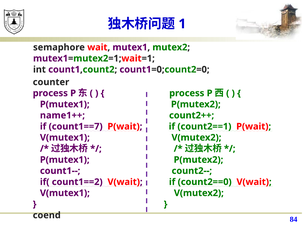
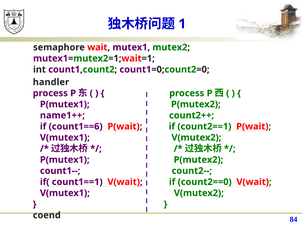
counter: counter -> handler
count1==7: count1==7 -> count1==6
count1==2: count1==2 -> count1==1
